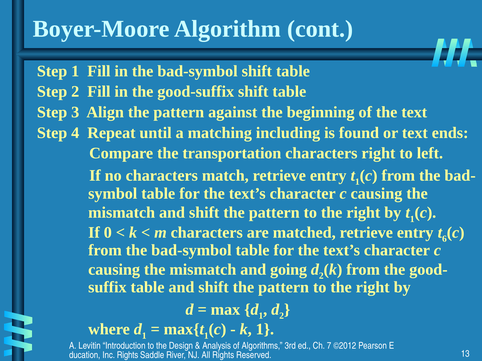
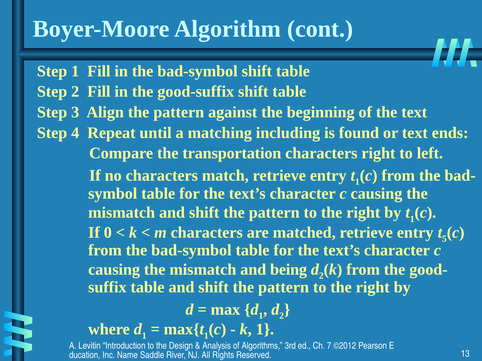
6: 6 -> 5
going: going -> being
Inc Rights: Rights -> Name
